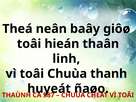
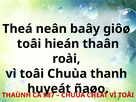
linh: linh -> roài
